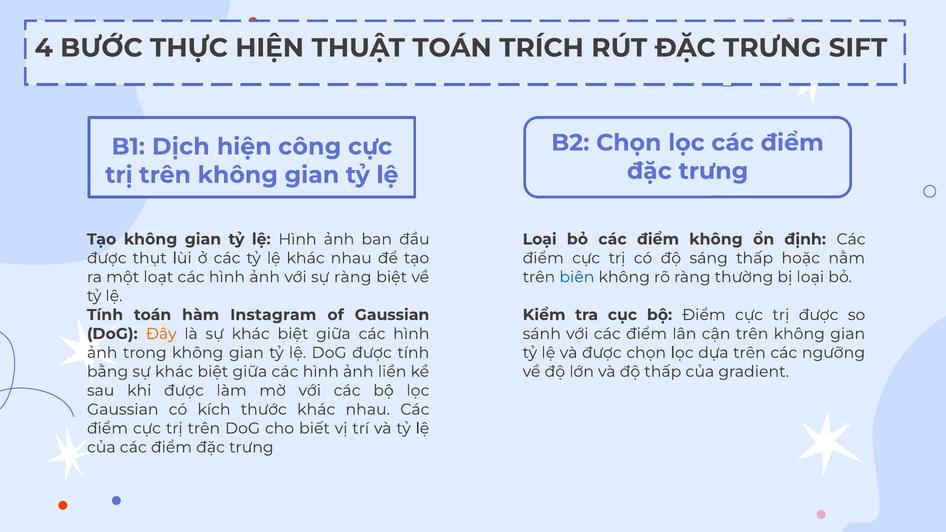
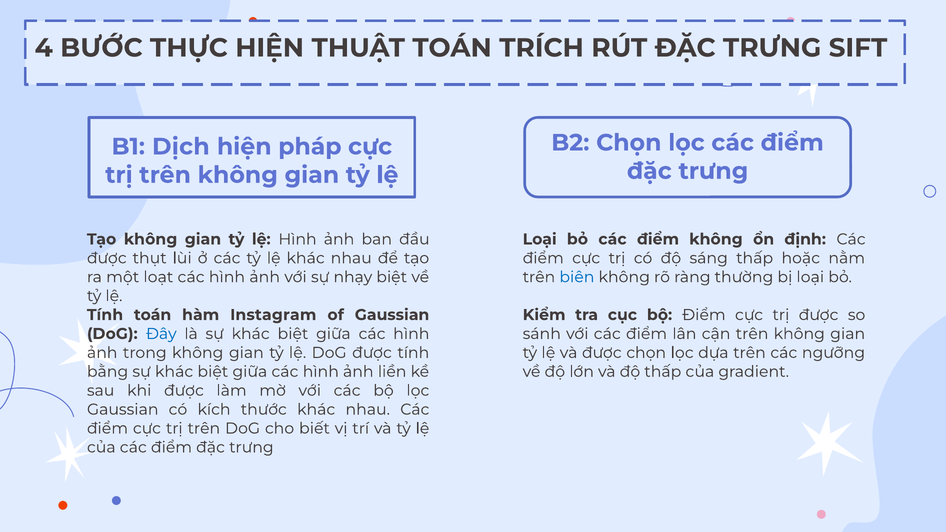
công: công -> pháp
sự ràng: ràng -> nhạy
Đây colour: orange -> blue
